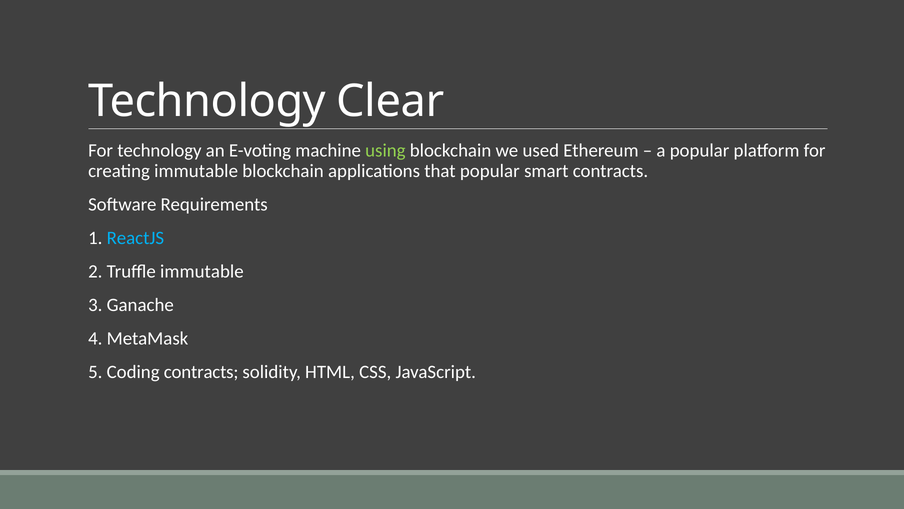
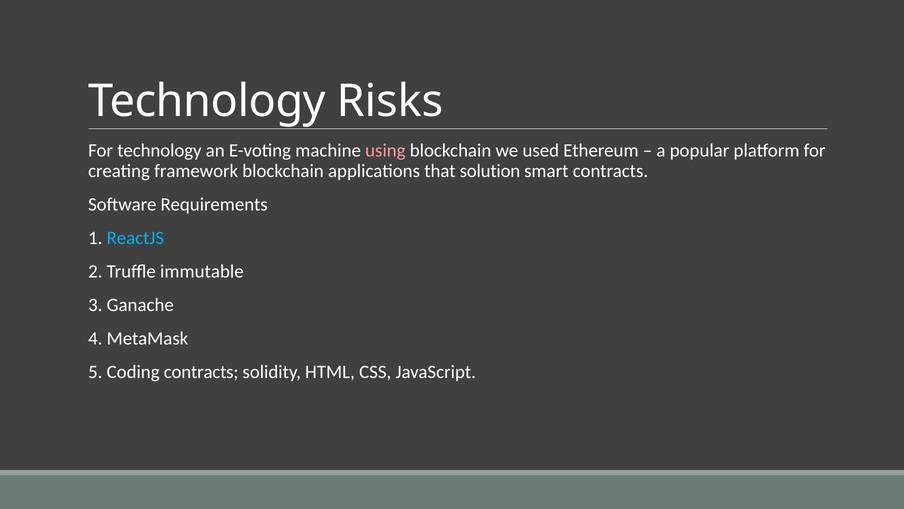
Clear: Clear -> Risks
using colour: light green -> pink
creating immutable: immutable -> framework
that popular: popular -> solution
